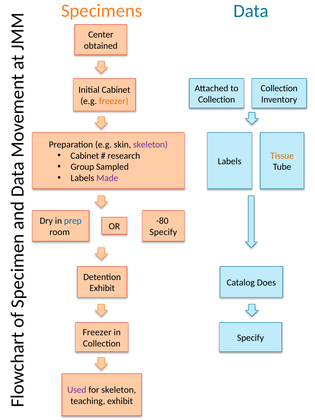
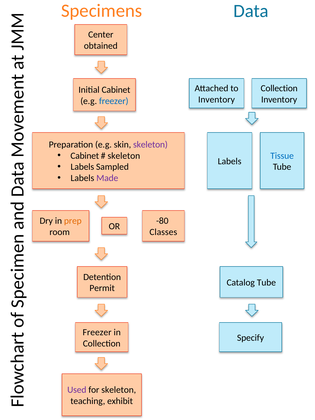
Collection at (217, 99): Collection -> Inventory
freezer at (114, 101) colour: orange -> blue
research at (124, 156): research -> skeleton
Tissue colour: orange -> blue
Group at (82, 167): Group -> Labels
prep colour: blue -> orange
Specify at (163, 232): Specify -> Classes
Catalog Does: Does -> Tube
Exhibit at (102, 288): Exhibit -> Permit
